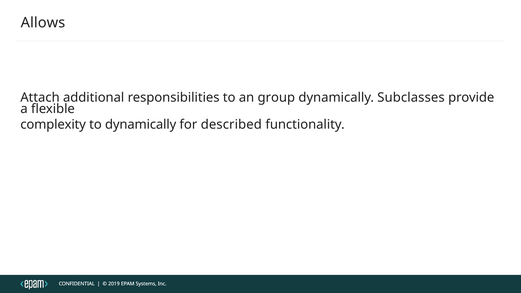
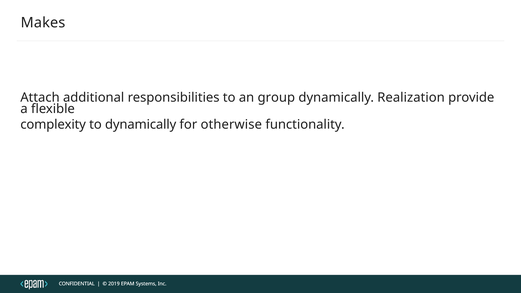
Allows: Allows -> Makes
Subclasses: Subclasses -> Realization
described: described -> otherwise
